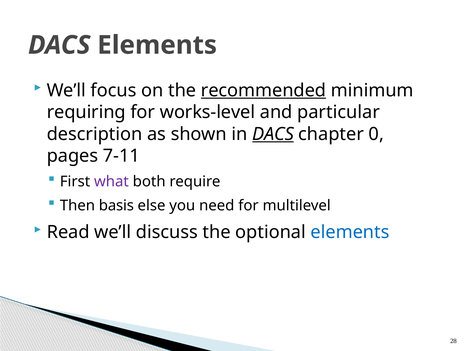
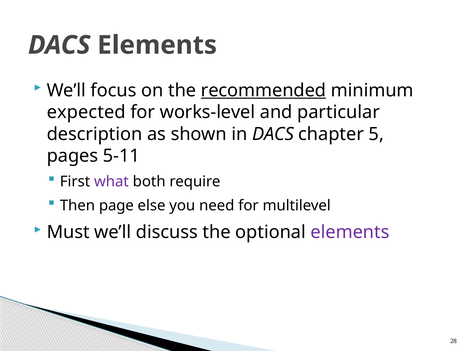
requiring: requiring -> expected
DACS at (273, 134) underline: present -> none
0: 0 -> 5
7-11: 7-11 -> 5-11
basis: basis -> page
Read: Read -> Must
elements at (350, 232) colour: blue -> purple
